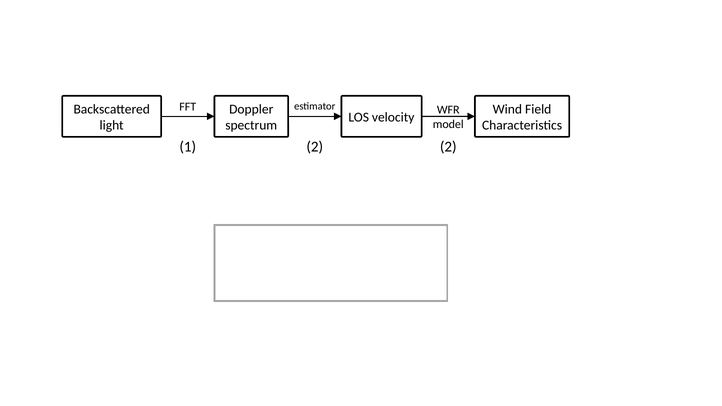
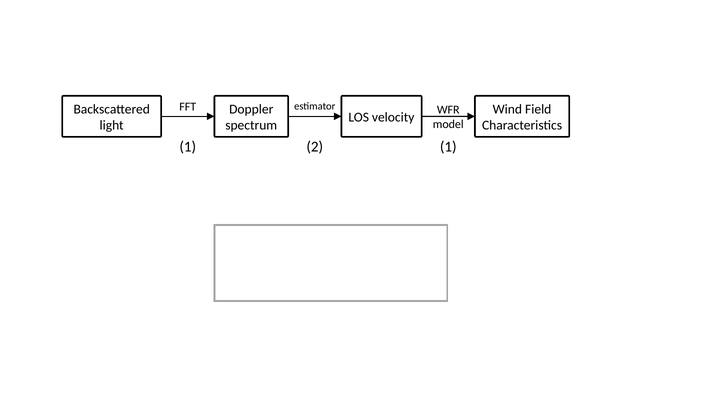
2 2: 2 -> 1
